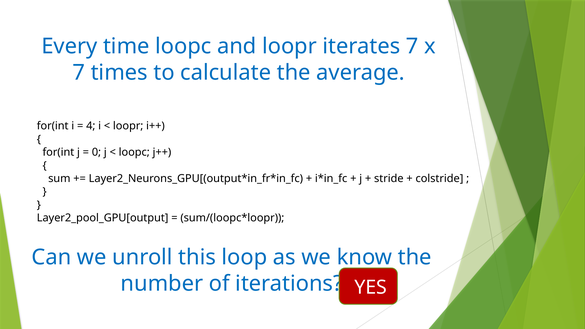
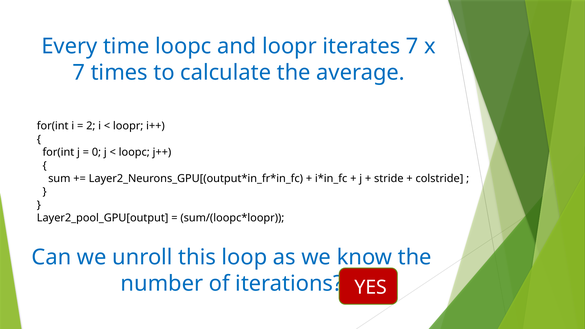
4: 4 -> 2
